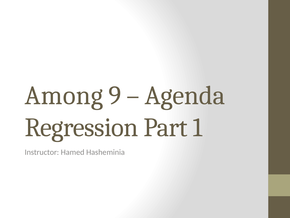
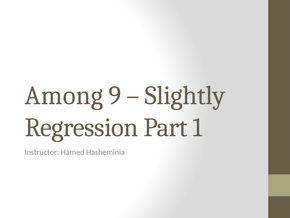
Agenda: Agenda -> Slightly
